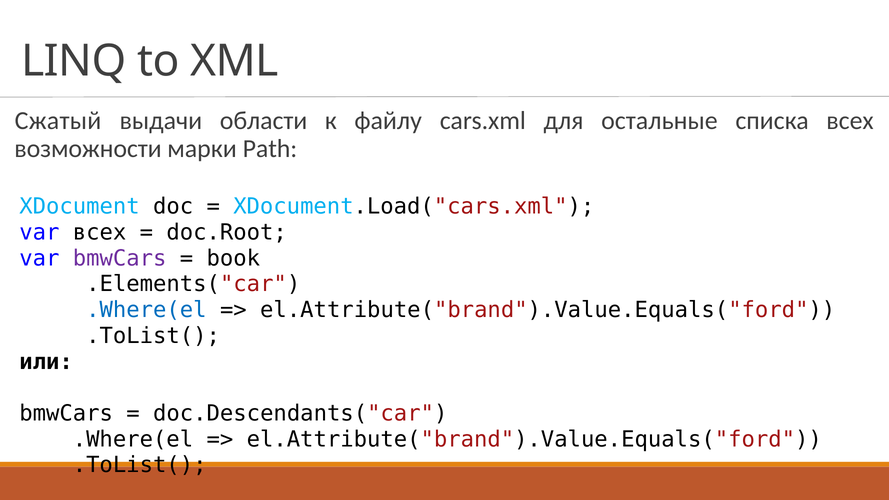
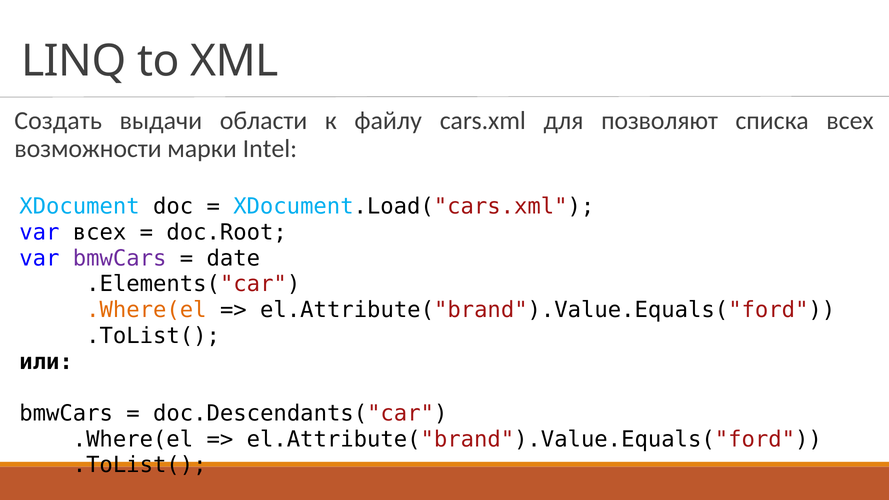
Сжатый: Сжатый -> Создать
остальные: остальные -> позволяют
Path: Path -> Intel
book: book -> date
.Where(el at (146, 310) colour: blue -> orange
